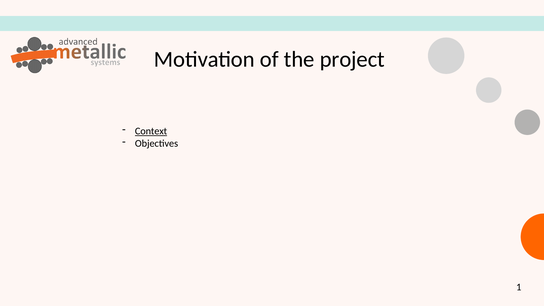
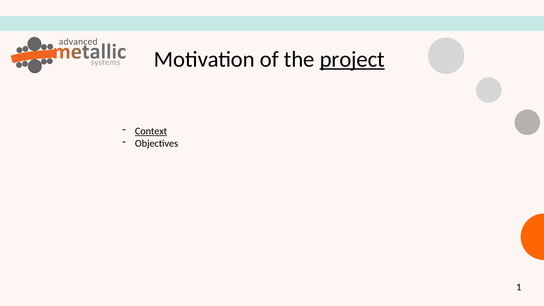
project underline: none -> present
